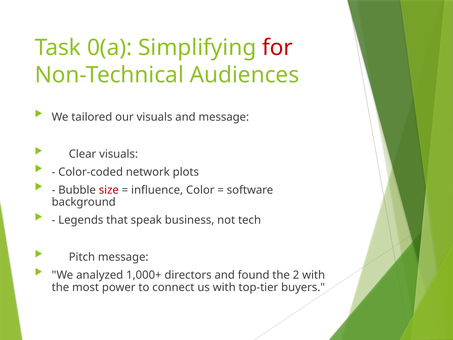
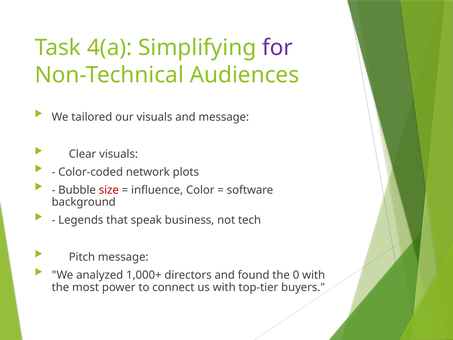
0(a: 0(a -> 4(a
for colour: red -> purple
2: 2 -> 0
